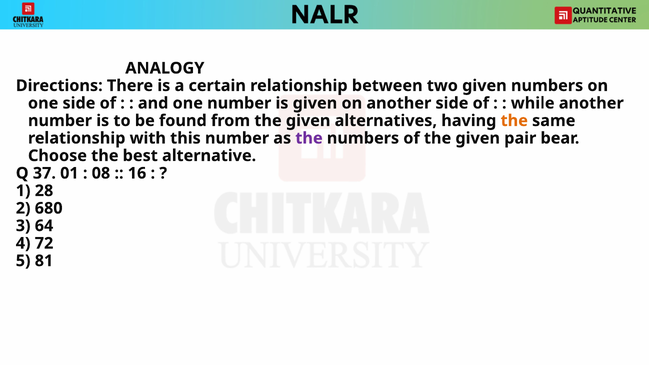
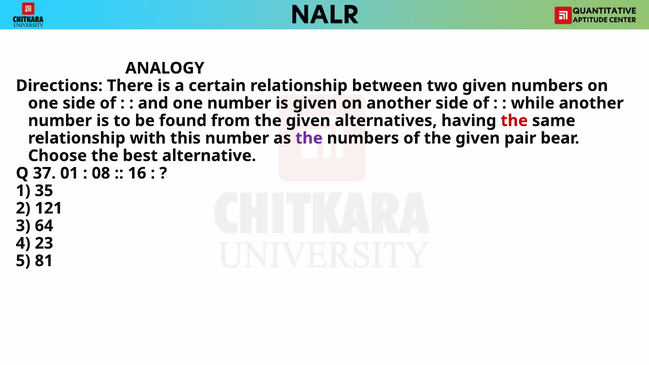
the at (514, 121) colour: orange -> red
28: 28 -> 35
680: 680 -> 121
72: 72 -> 23
